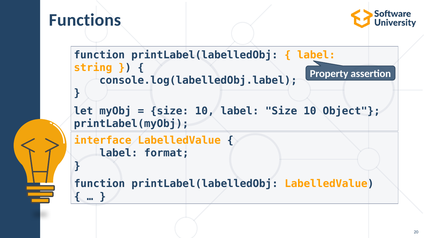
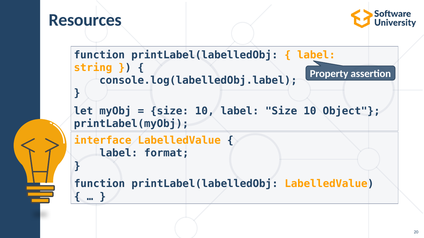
Functions: Functions -> Resources
